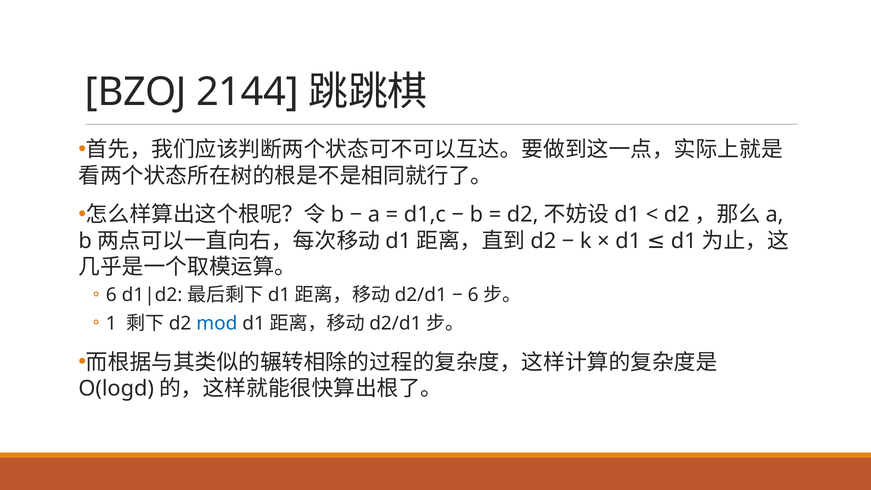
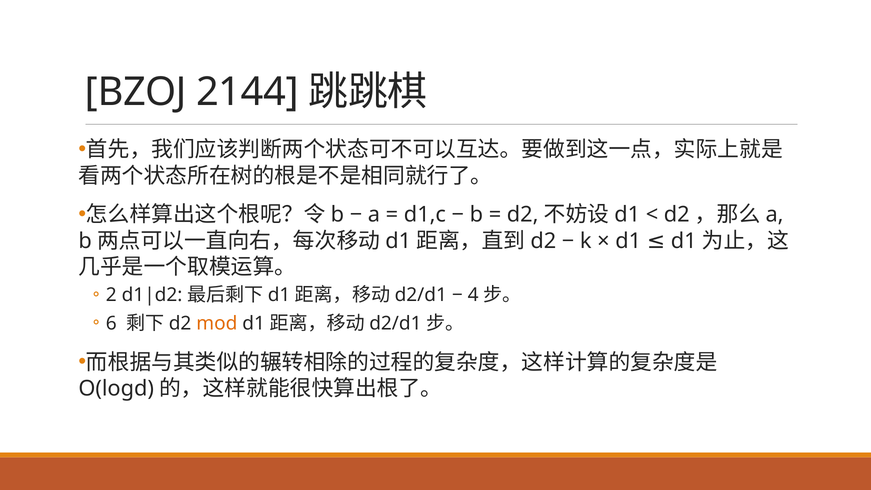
6 at (111, 295): 6 -> 2
6 at (473, 295): 6 -> 4
1: 1 -> 6
mod colour: blue -> orange
